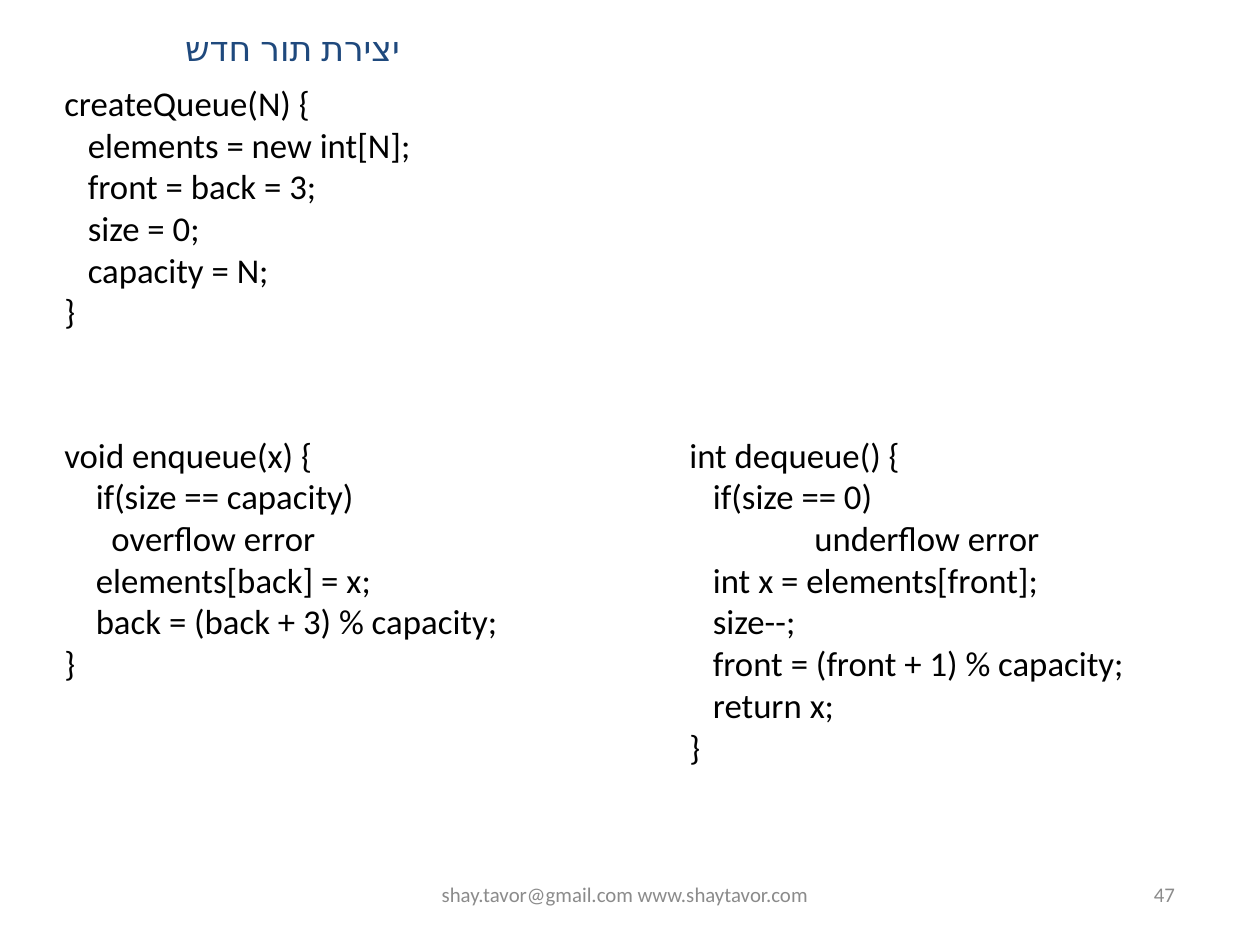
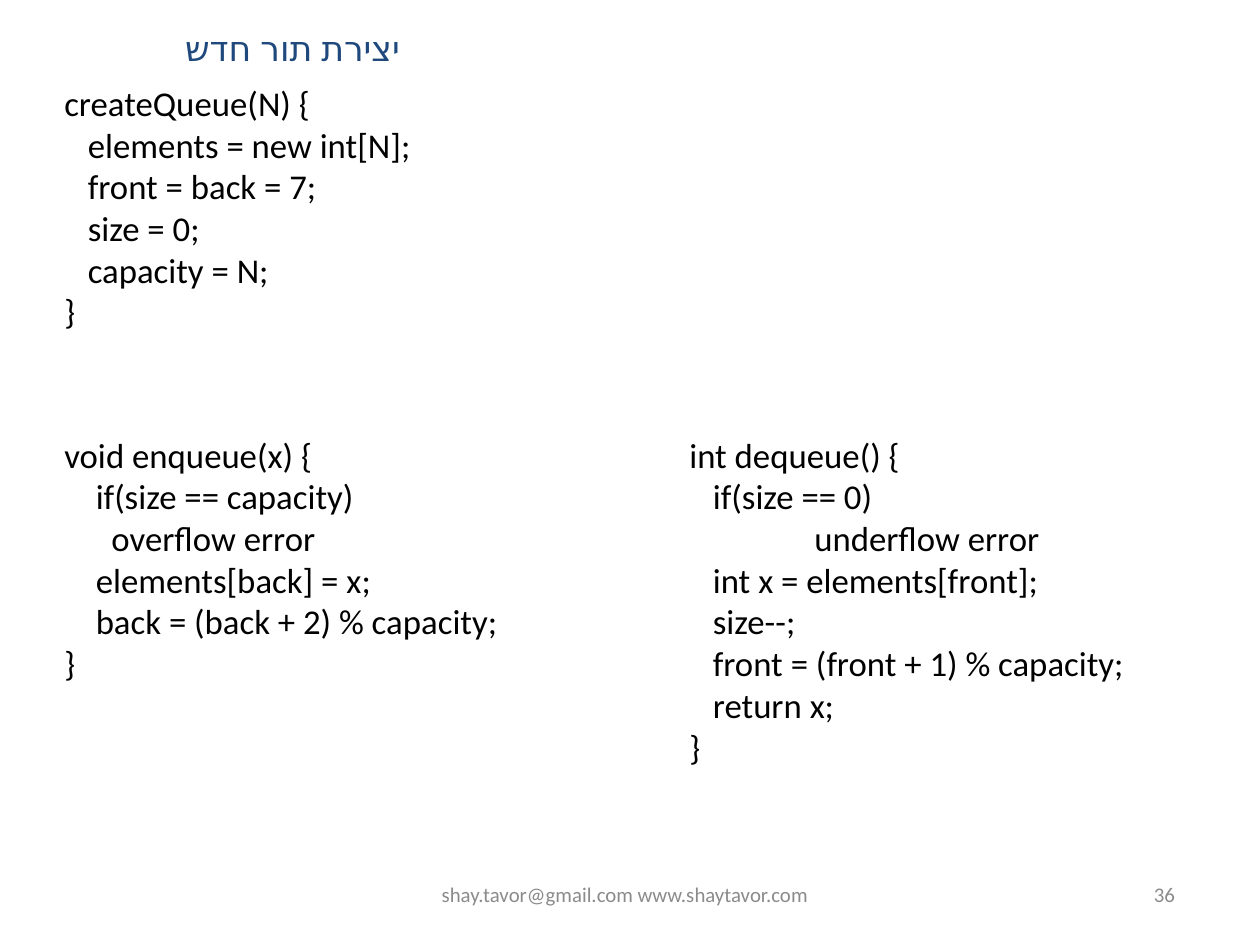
3 at (303, 188): 3 -> 7
3 at (317, 623): 3 -> 2
47: 47 -> 36
